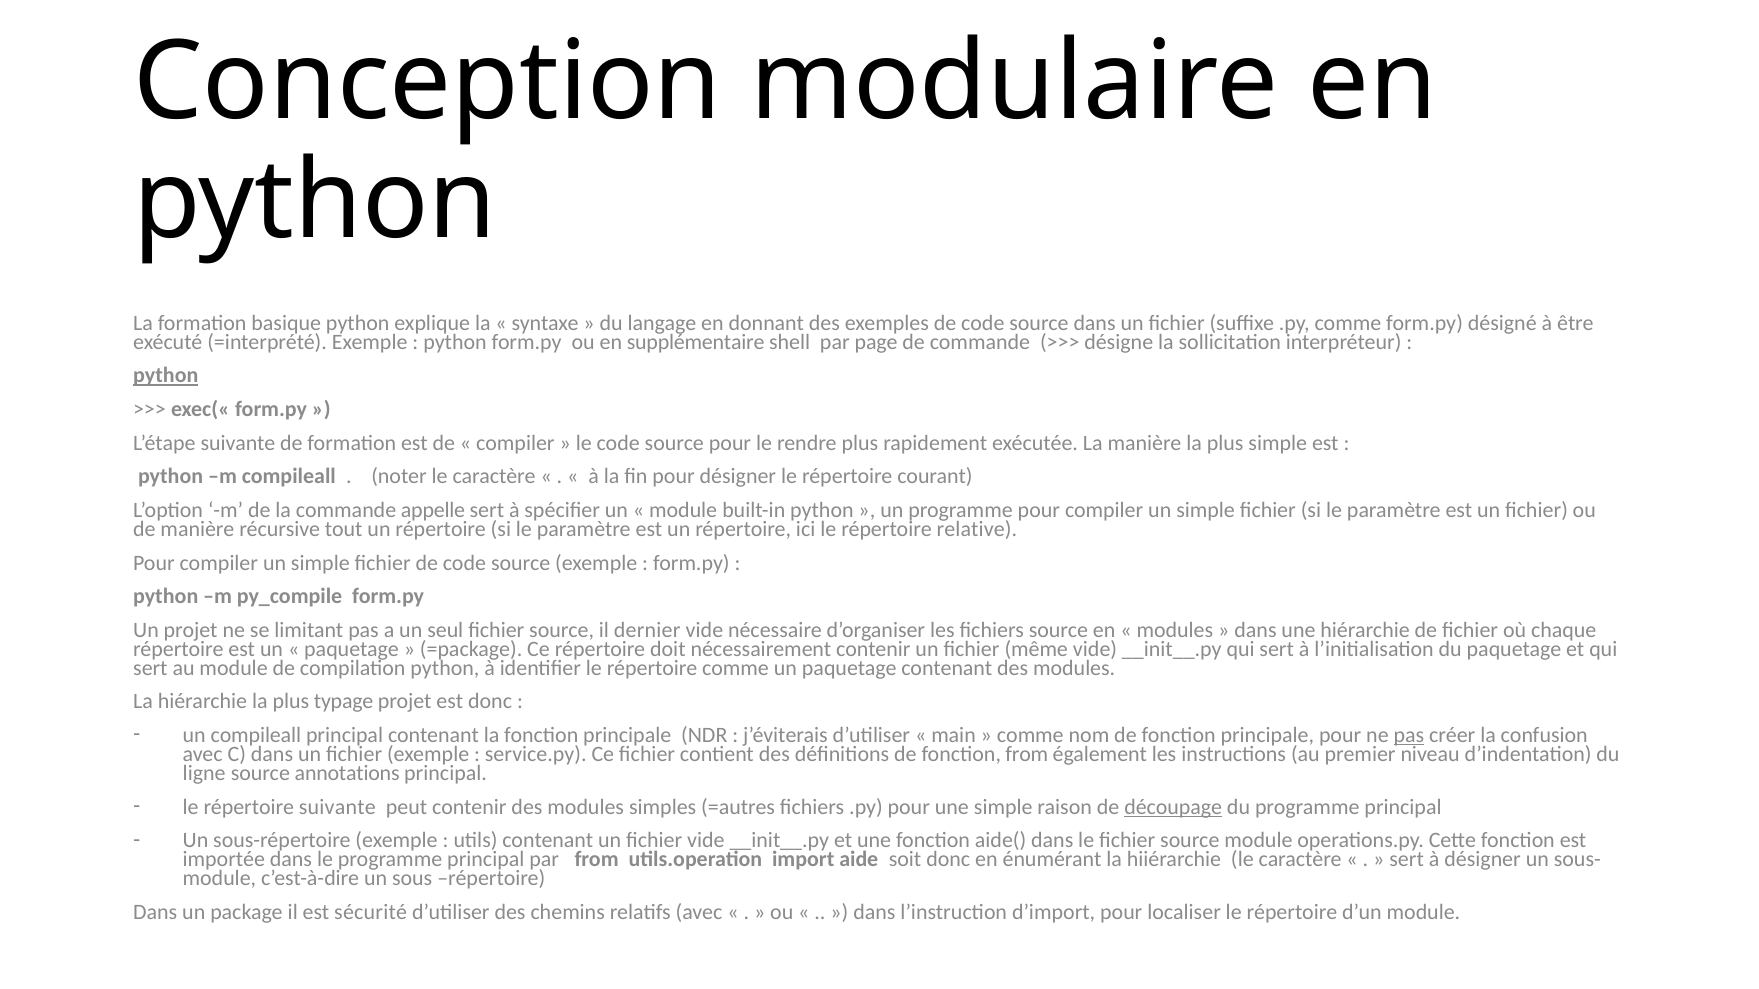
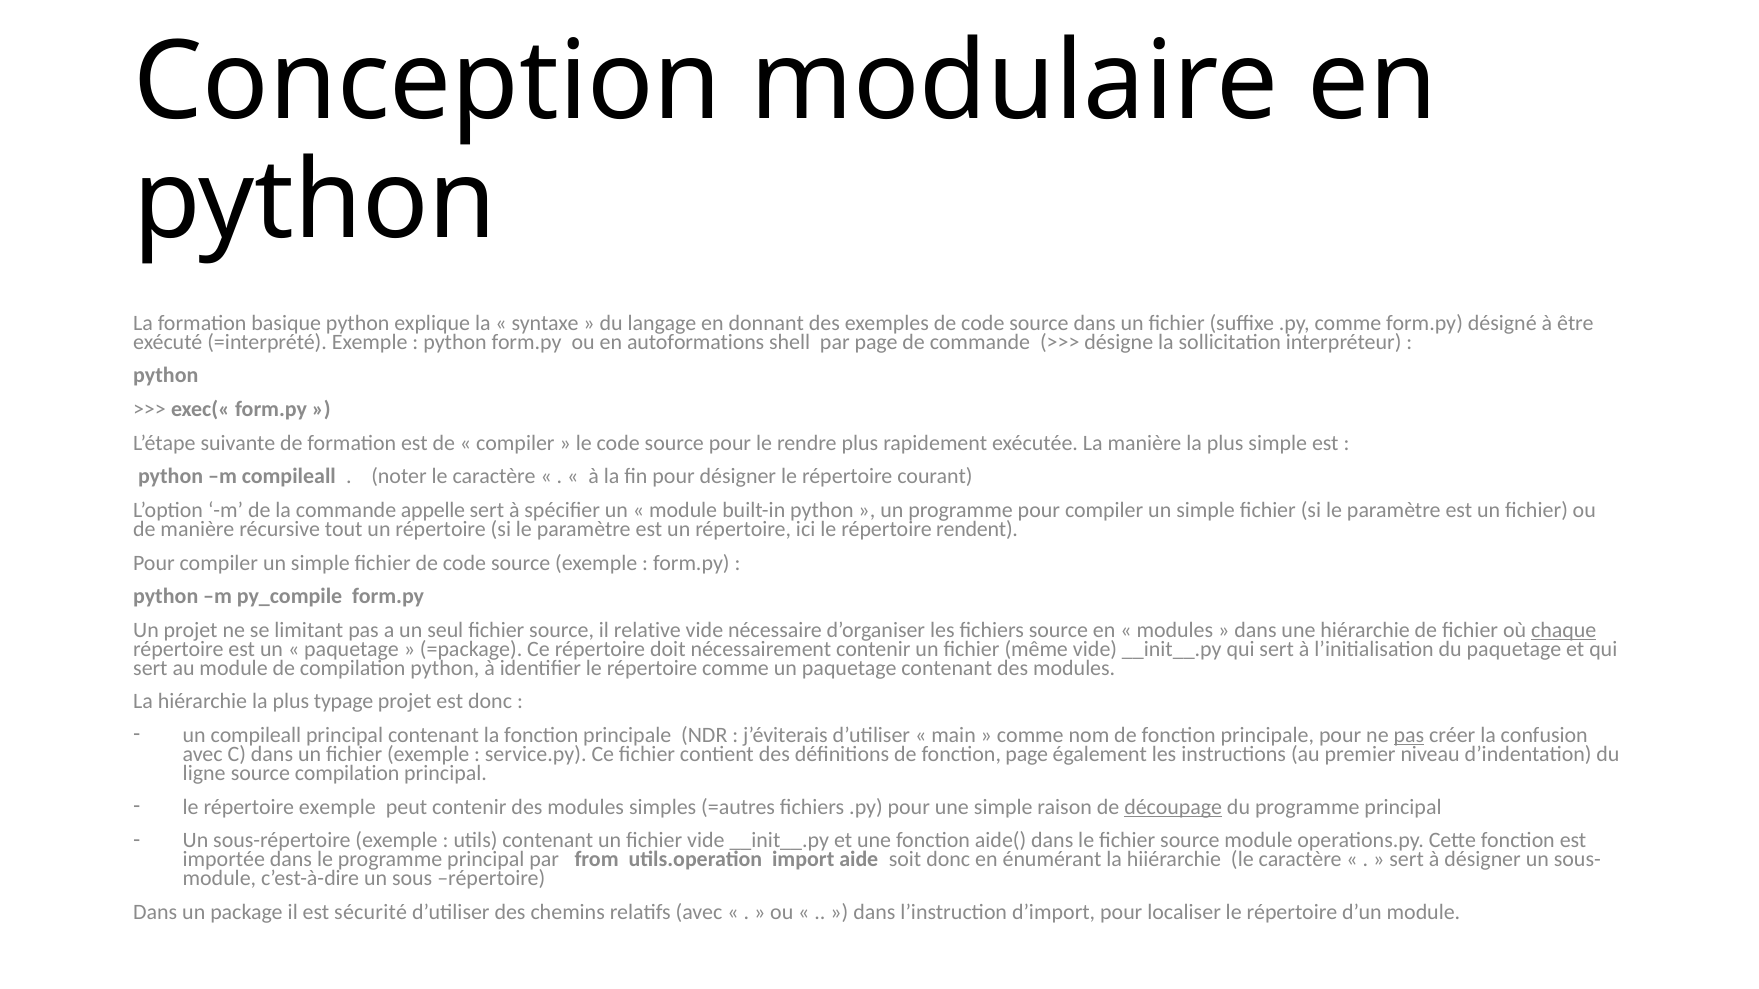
supplémentaire: supplémentaire -> autoformations
python at (166, 376) underline: present -> none
relative: relative -> rendent
dernier: dernier -> relative
chaque underline: none -> present
fonction from: from -> page
source annotations: annotations -> compilation
répertoire suivante: suivante -> exemple
